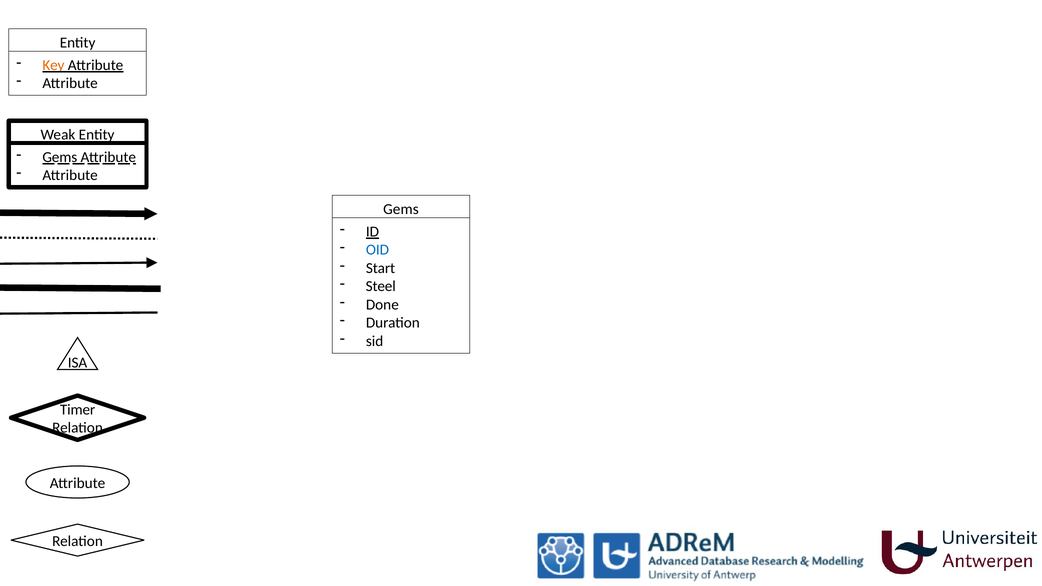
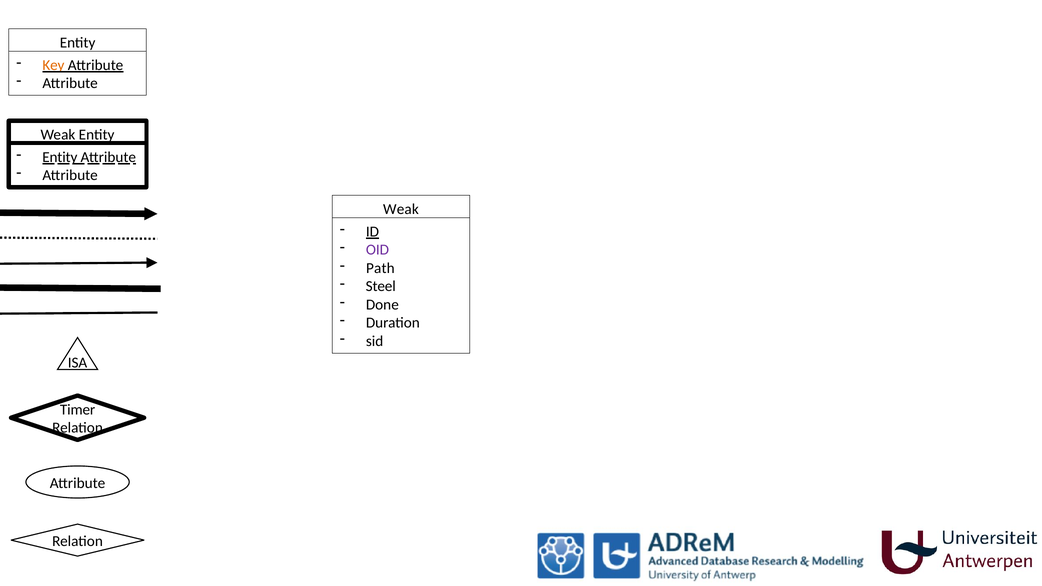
Gems at (60, 157): Gems -> Entity
Gems at (401, 209): Gems -> Weak
OID colour: blue -> purple
Start: Start -> Path
